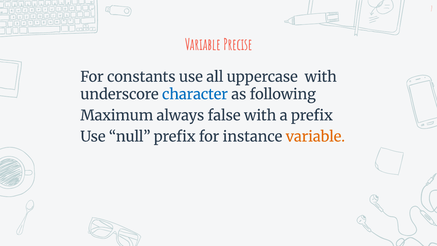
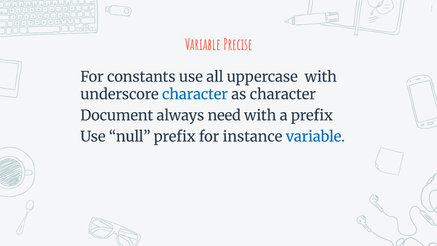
as following: following -> character
Maximum: Maximum -> Document
false: false -> need
variable at (315, 137) colour: orange -> blue
